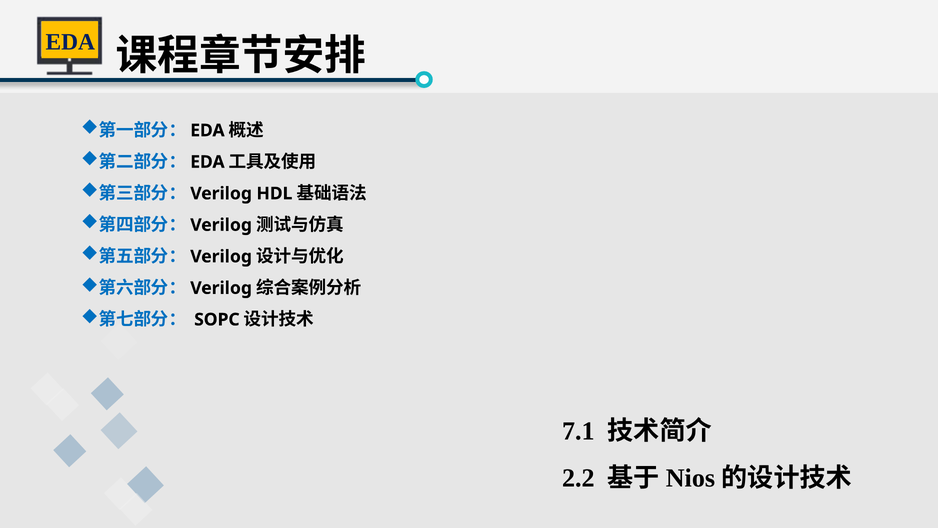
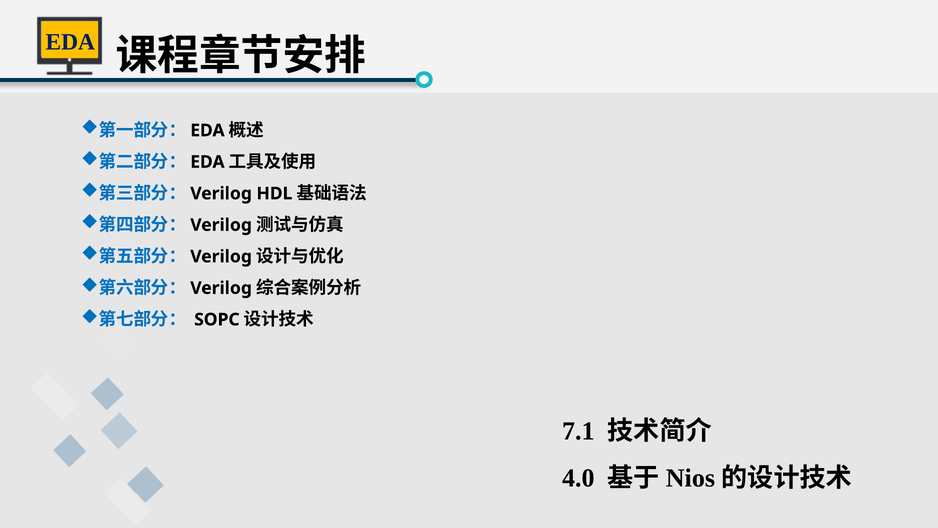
2.2: 2.2 -> 4.0
